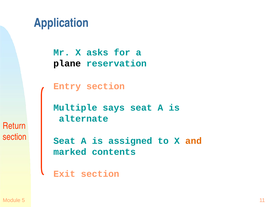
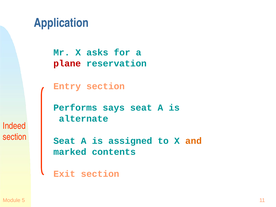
plane colour: black -> red
Multiple: Multiple -> Performs
Return: Return -> Indeed
